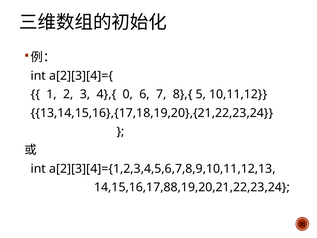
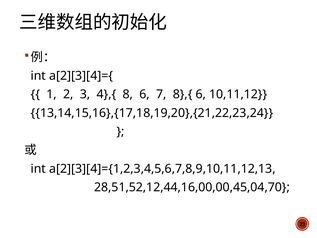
0: 0 -> 8
8},{ 5: 5 -> 6
14,15,16,17,88,19,20,21,22,23,24: 14,15,16,17,88,19,20,21,22,23,24 -> 28,51,52,12,44,16,00,00,45,04,70
